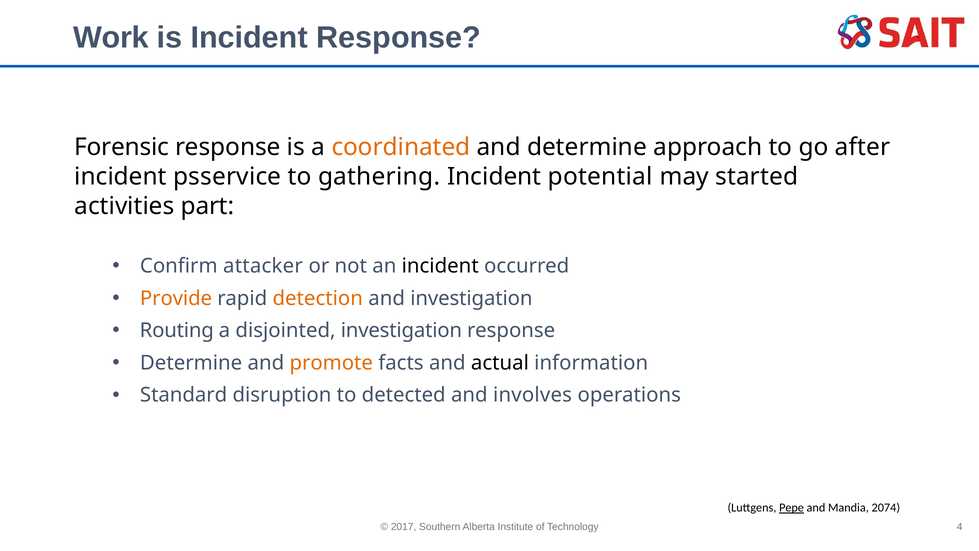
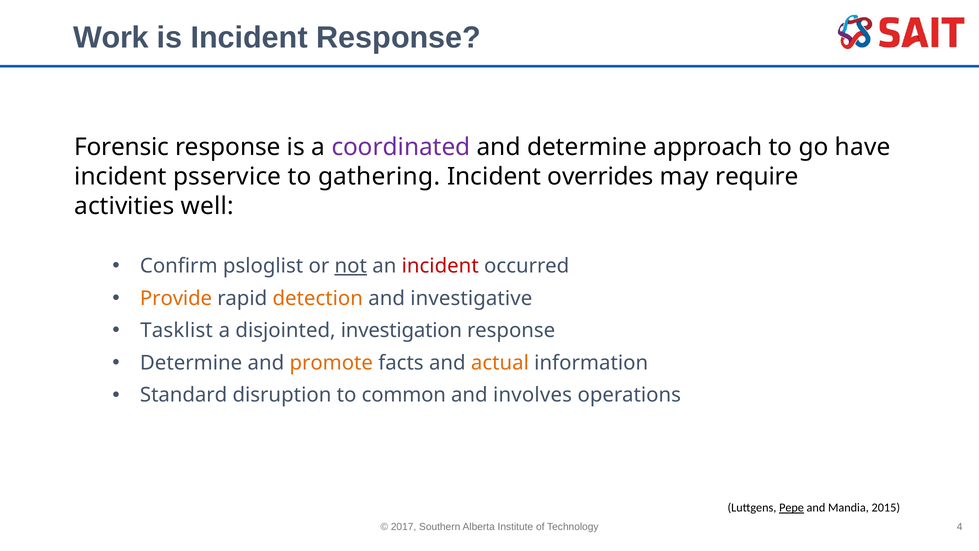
coordinated colour: orange -> purple
after: after -> have
potential: potential -> overrides
started: started -> require
part: part -> well
attacker: attacker -> psloglist
not underline: none -> present
incident at (440, 266) colour: black -> red
and investigation: investigation -> investigative
Routing: Routing -> Tasklist
actual colour: black -> orange
detected: detected -> common
2074: 2074 -> 2015
